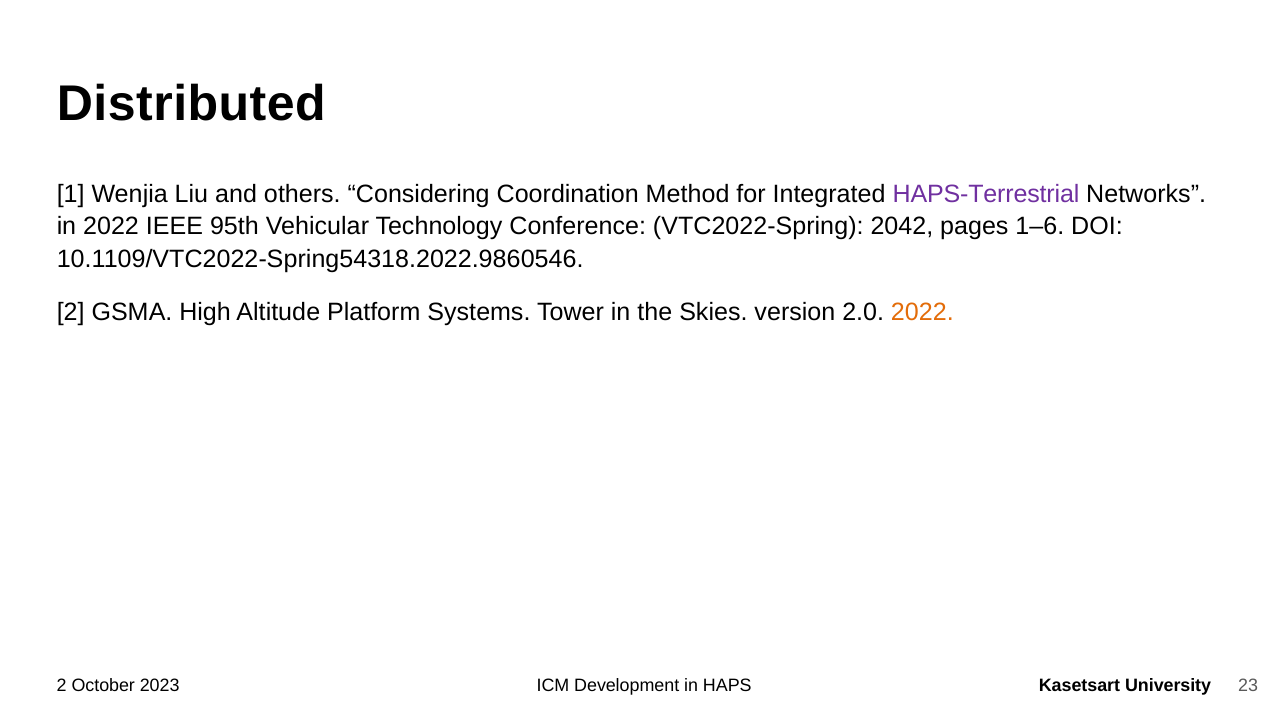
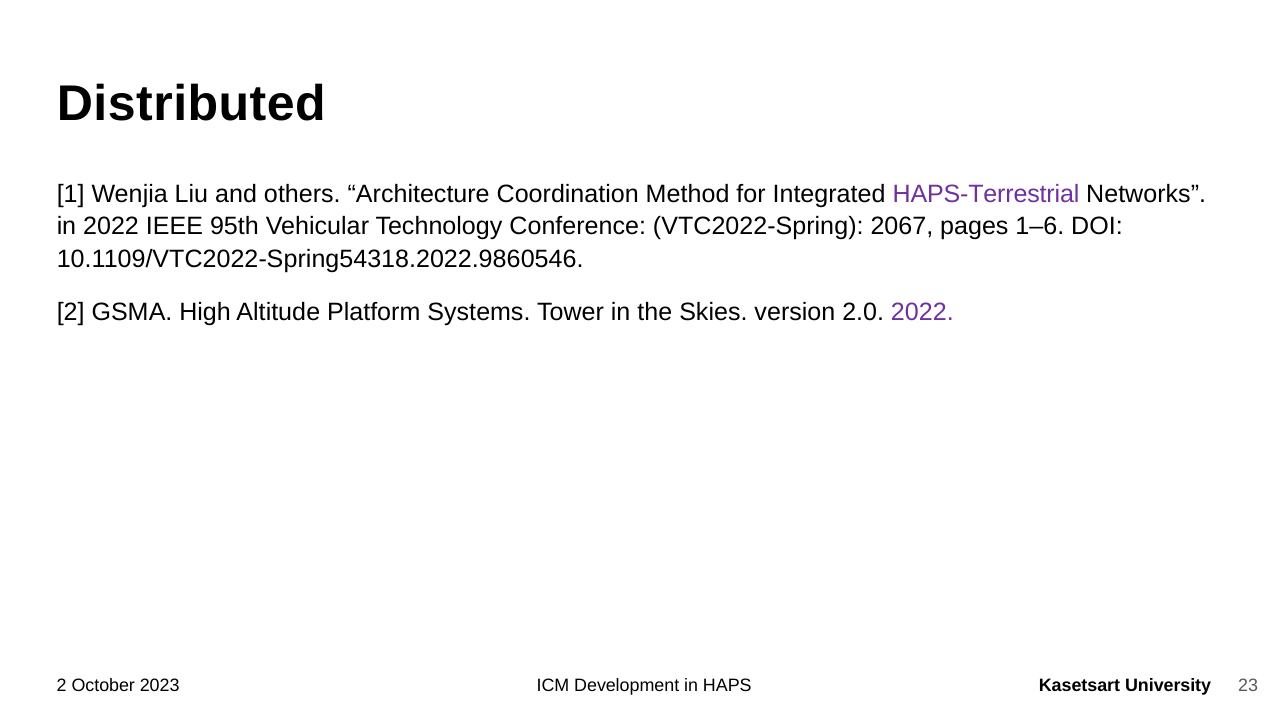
Considering: Considering -> Architecture
2042: 2042 -> 2067
2022 at (922, 312) colour: orange -> purple
